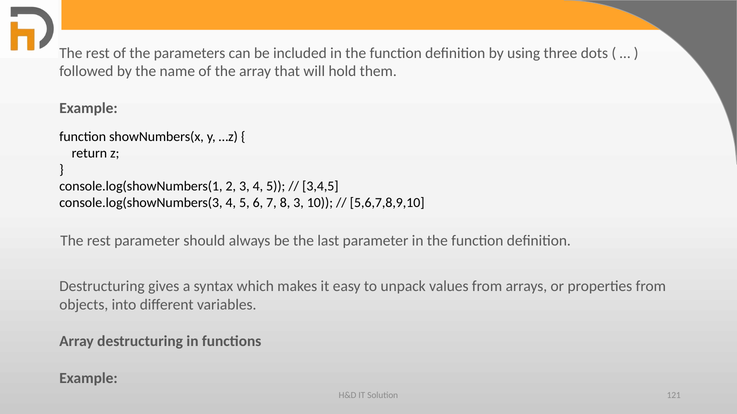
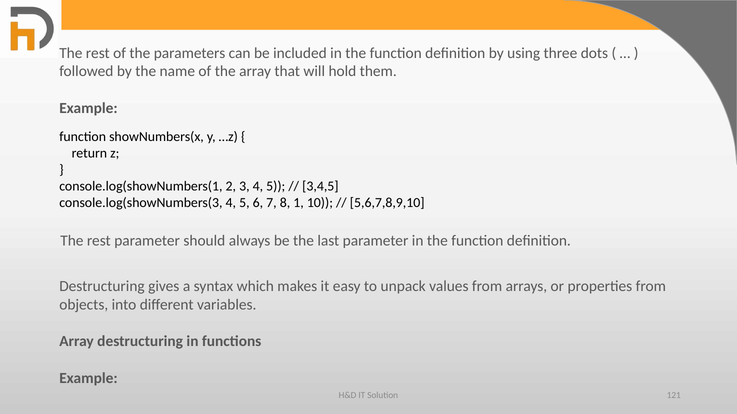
8 3: 3 -> 1
